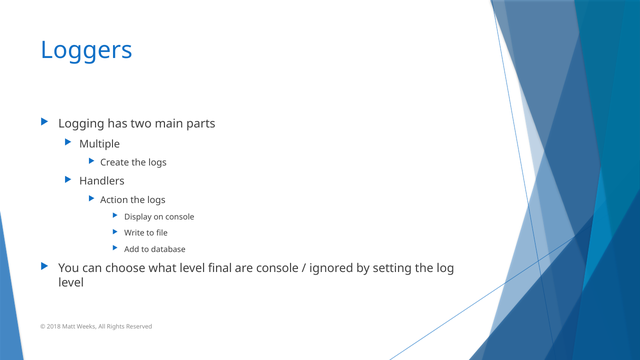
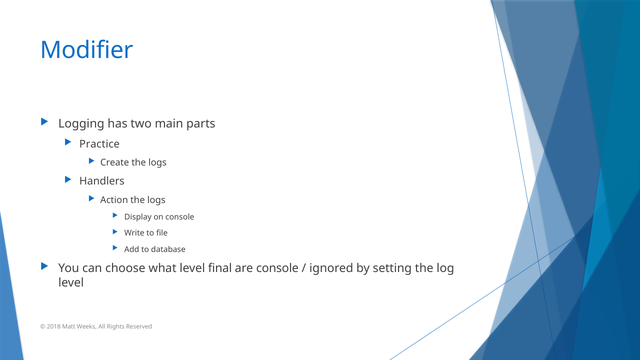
Loggers: Loggers -> Modifier
Multiple: Multiple -> Practice
